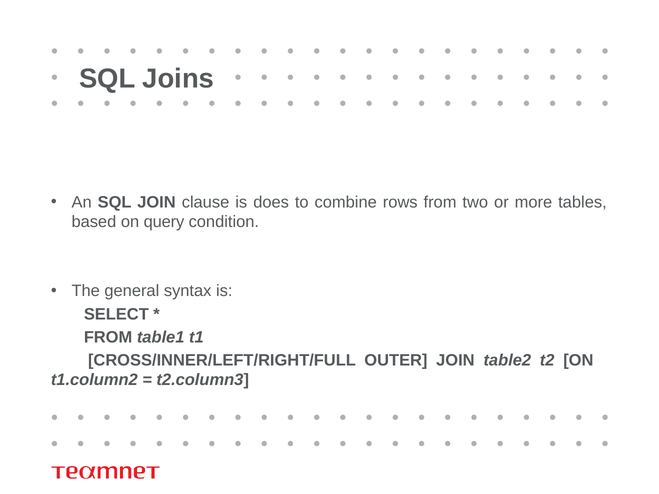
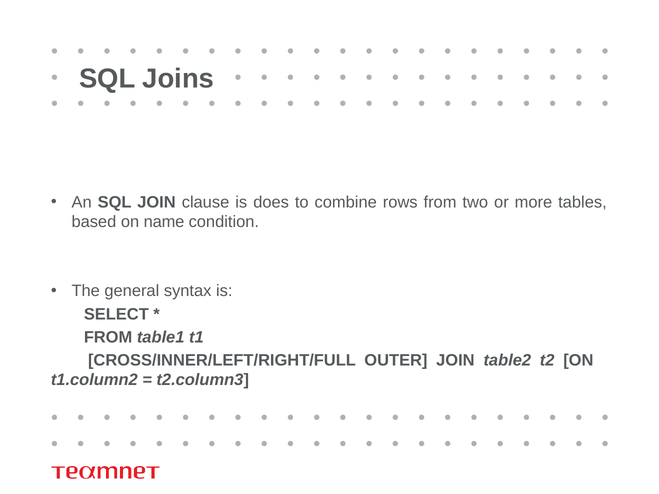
query: query -> name
